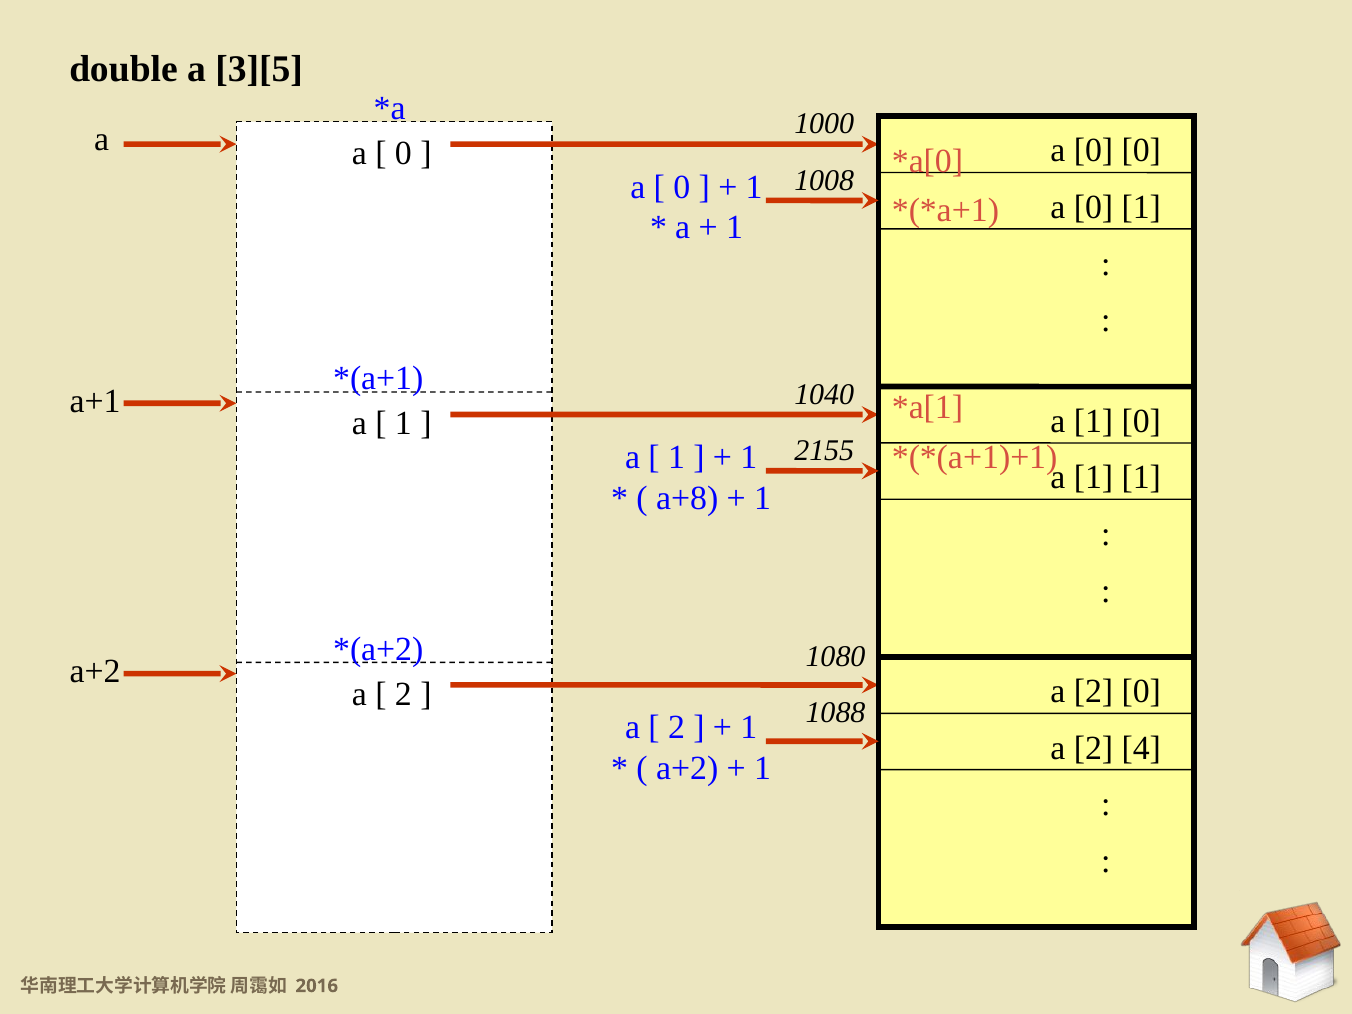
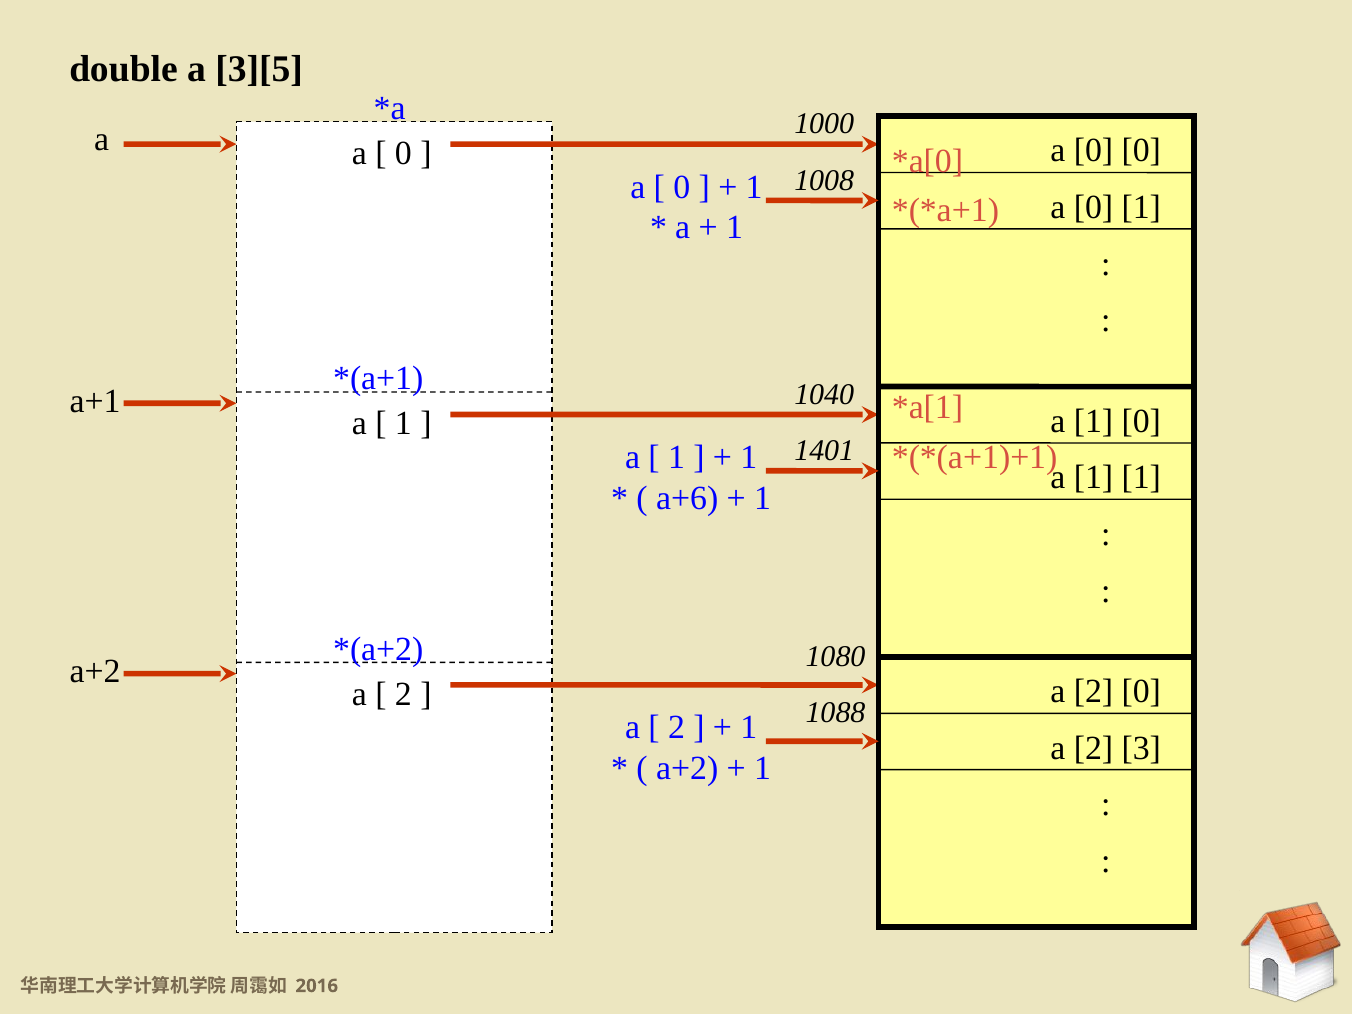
2155: 2155 -> 1401
a+8: a+8 -> a+6
4: 4 -> 3
